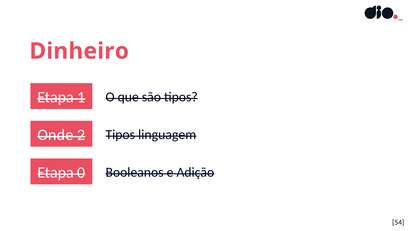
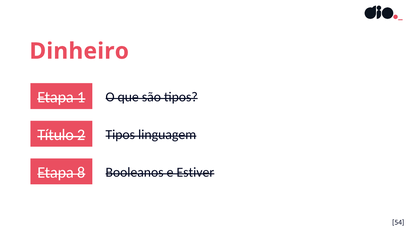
Onde: Onde -> Título
0: 0 -> 8
Adição: Adição -> Estiver
